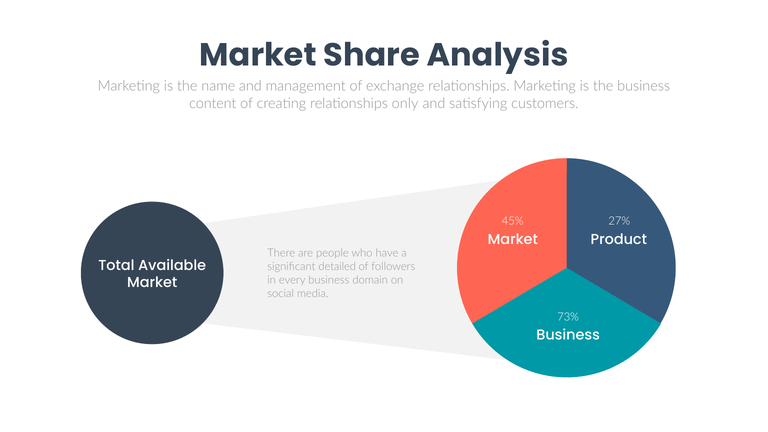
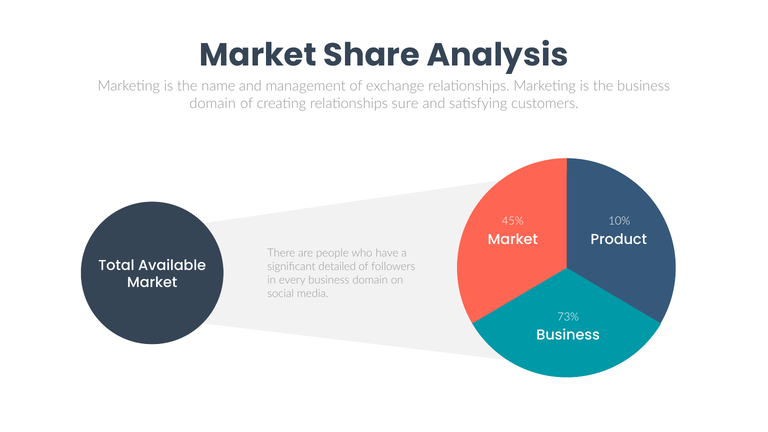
content at (213, 103): content -> domain
only: only -> sure
27%: 27% -> 10%
